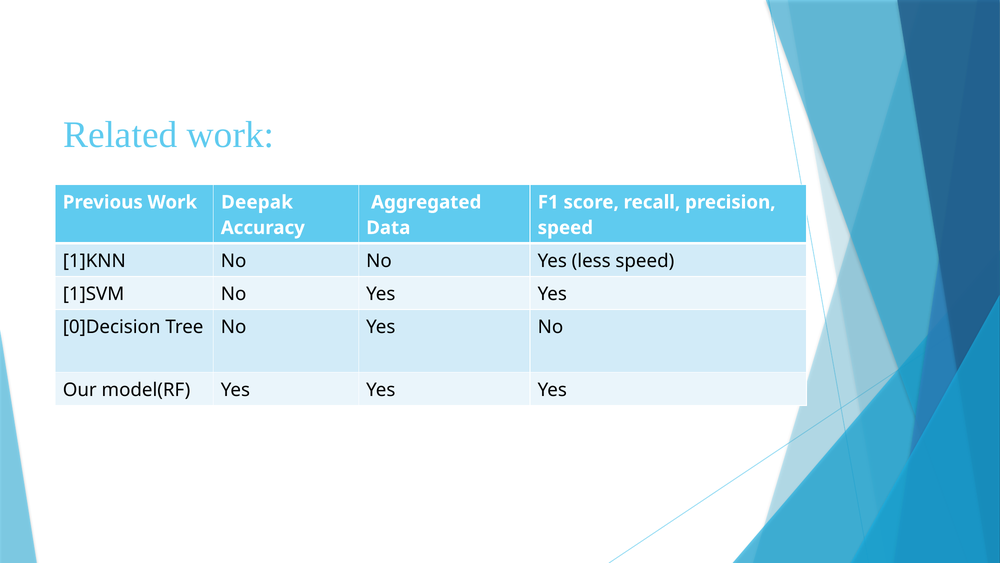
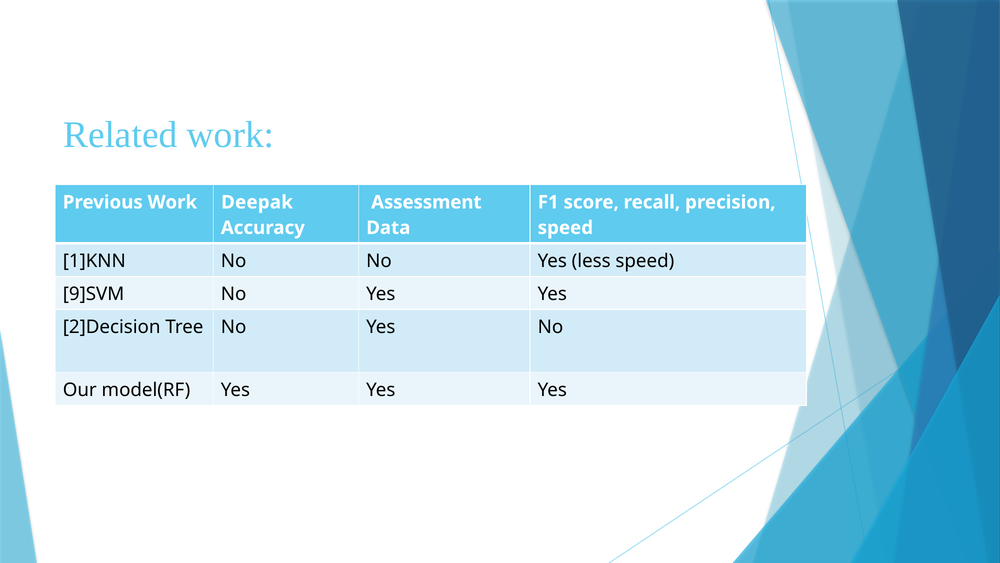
Aggregated: Aggregated -> Assessment
1]SVM: 1]SVM -> 9]SVM
0]Decision: 0]Decision -> 2]Decision
